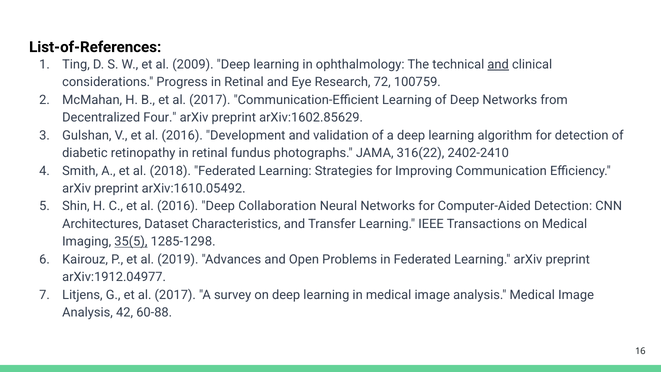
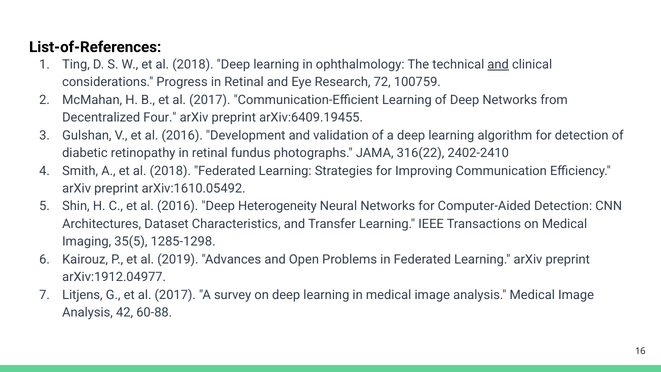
W et al 2009: 2009 -> 2018
arXiv:1602.85629: arXiv:1602.85629 -> arXiv:6409.19455
Collaboration: Collaboration -> Heterogeneity
35(5 underline: present -> none
